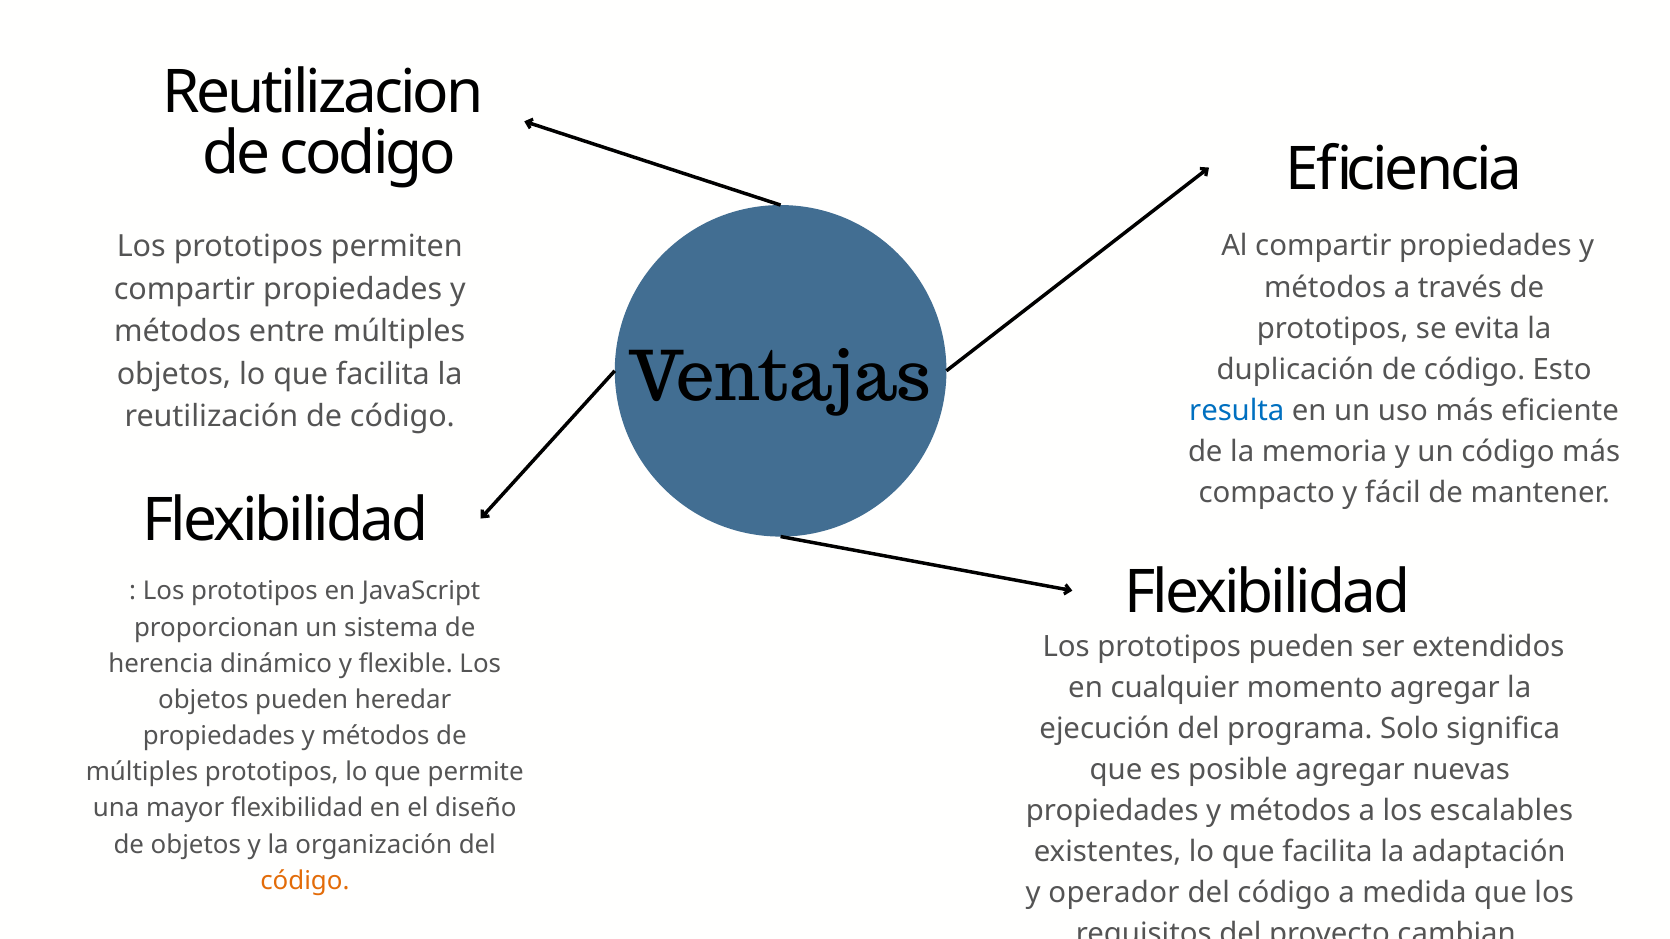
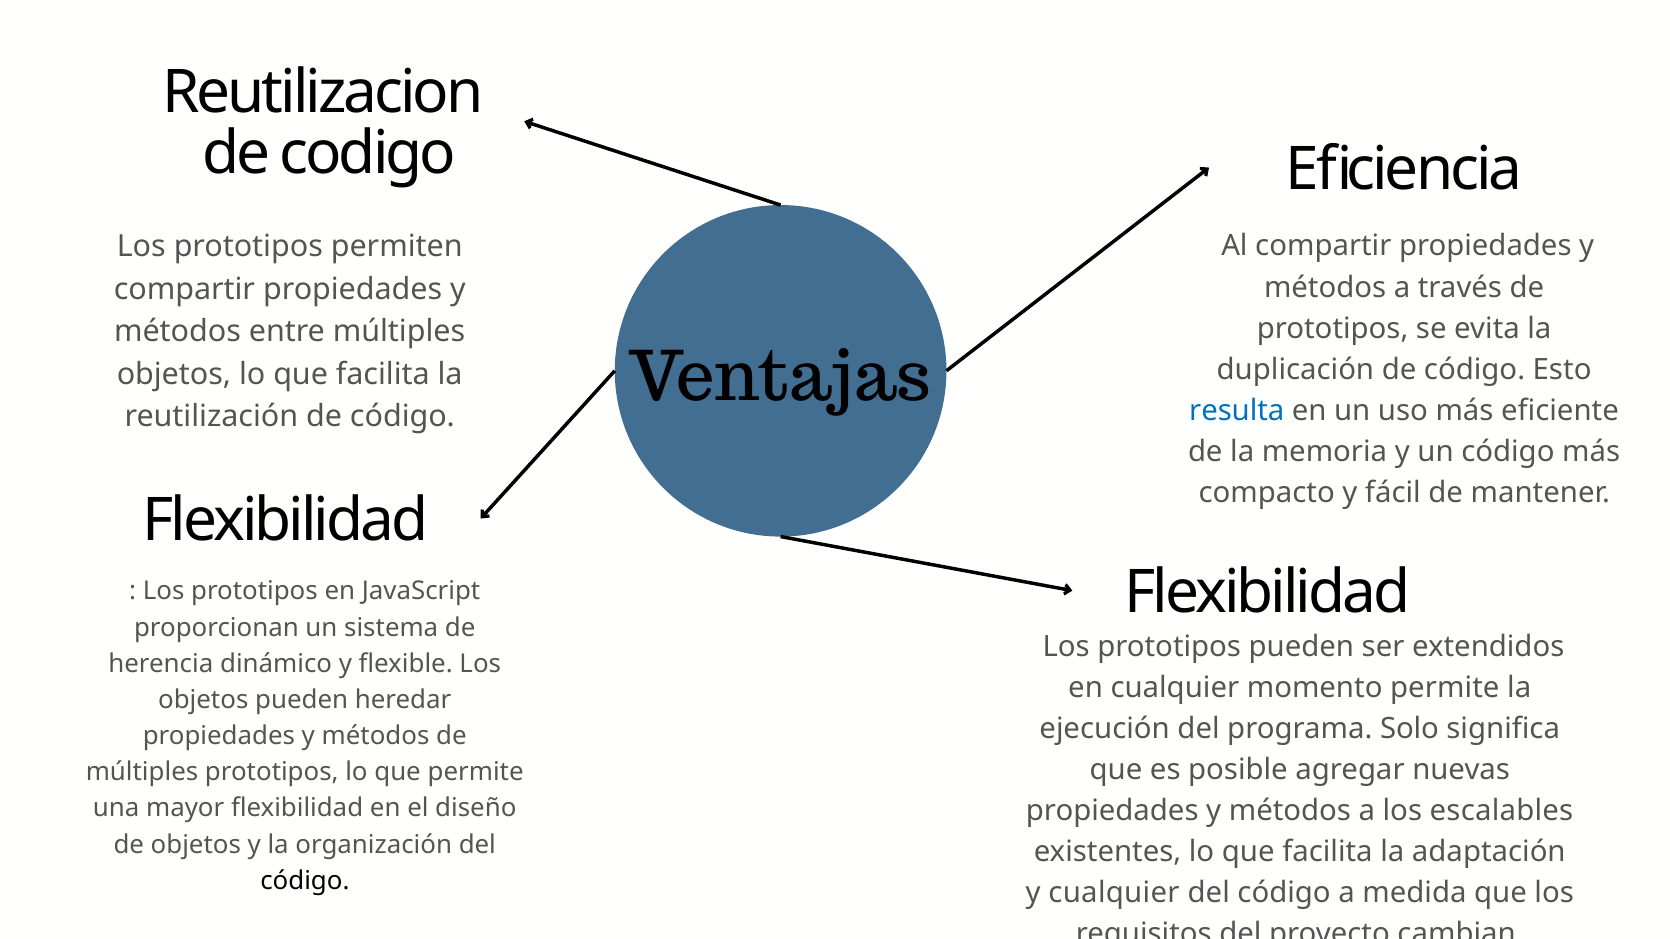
momento agregar: agregar -> permite
código at (305, 881) colour: orange -> black
y operador: operador -> cualquier
